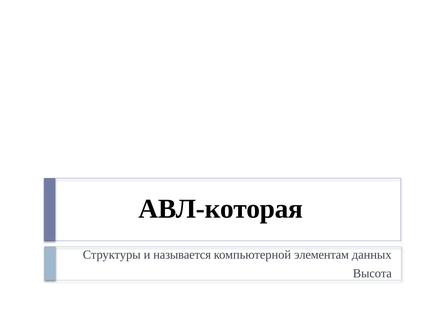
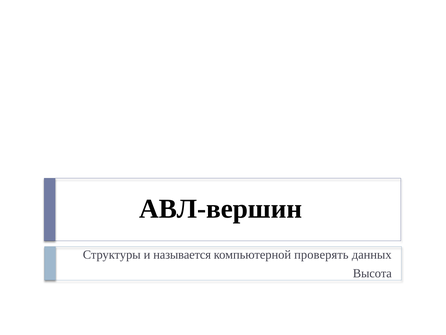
АВЛ-которая: АВЛ-которая -> АВЛ-вершин
элементам: элементам -> проверять
